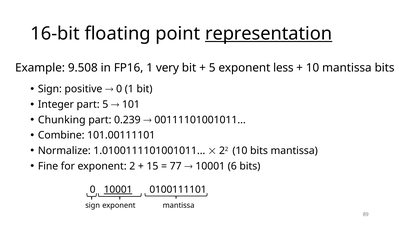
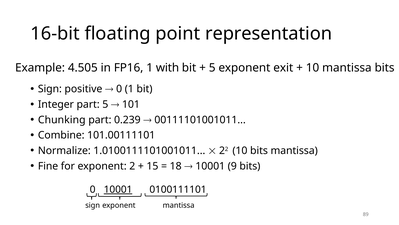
representation underline: present -> none
9.508: 9.508 -> 4.505
very: very -> with
less: less -> exit
77: 77 -> 18
6: 6 -> 9
